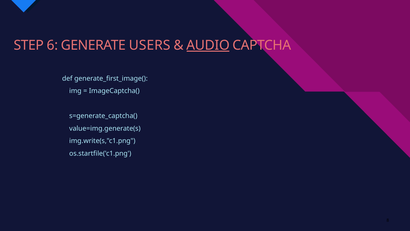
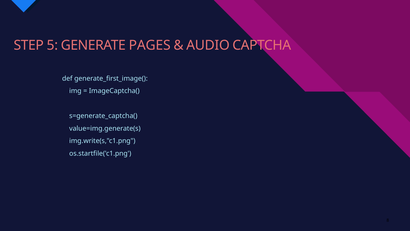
6: 6 -> 5
USERS: USERS -> PAGES
AUDIO underline: present -> none
